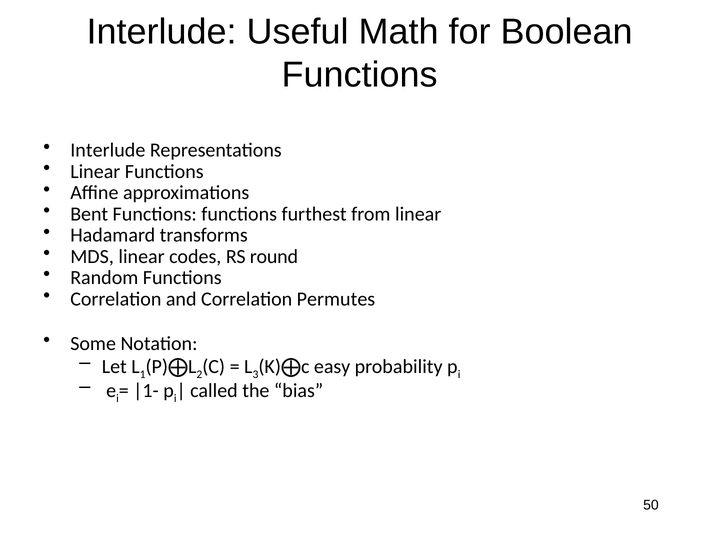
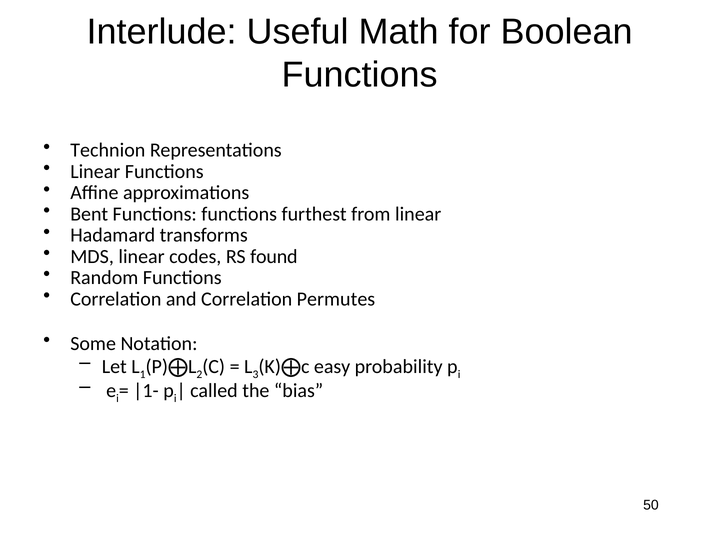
Interlude at (108, 150): Interlude -> Technion
round: round -> found
